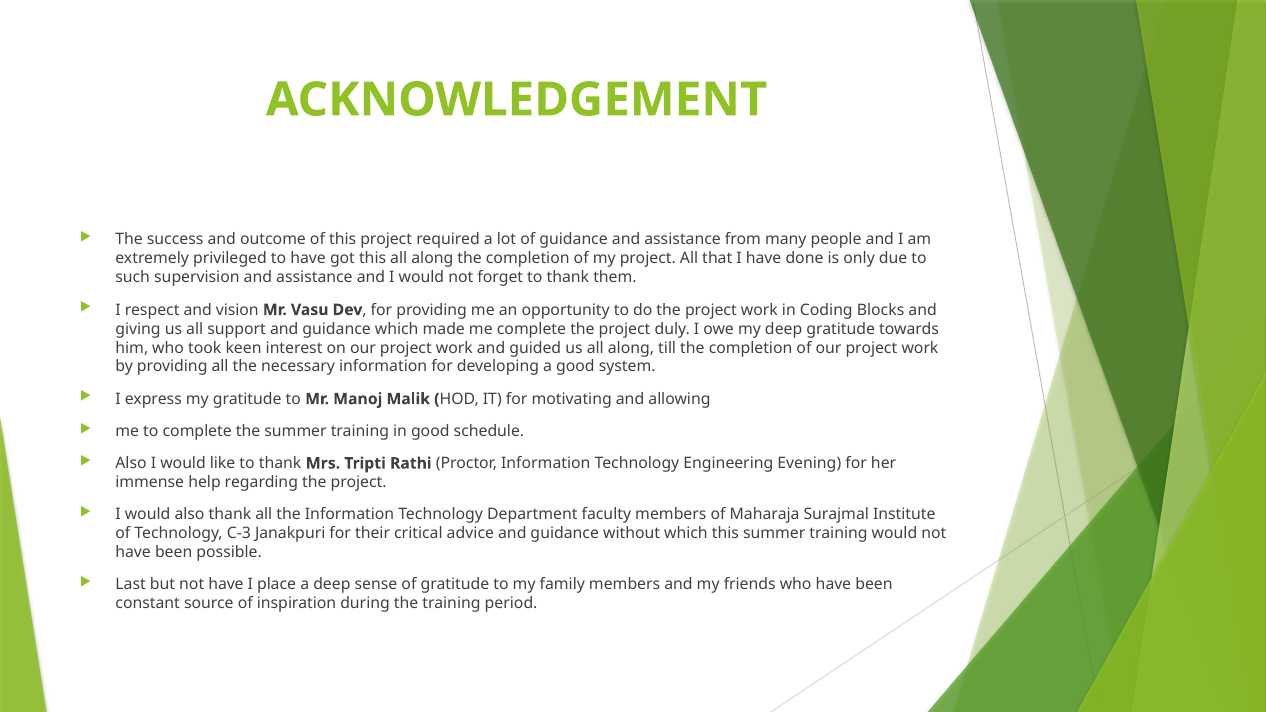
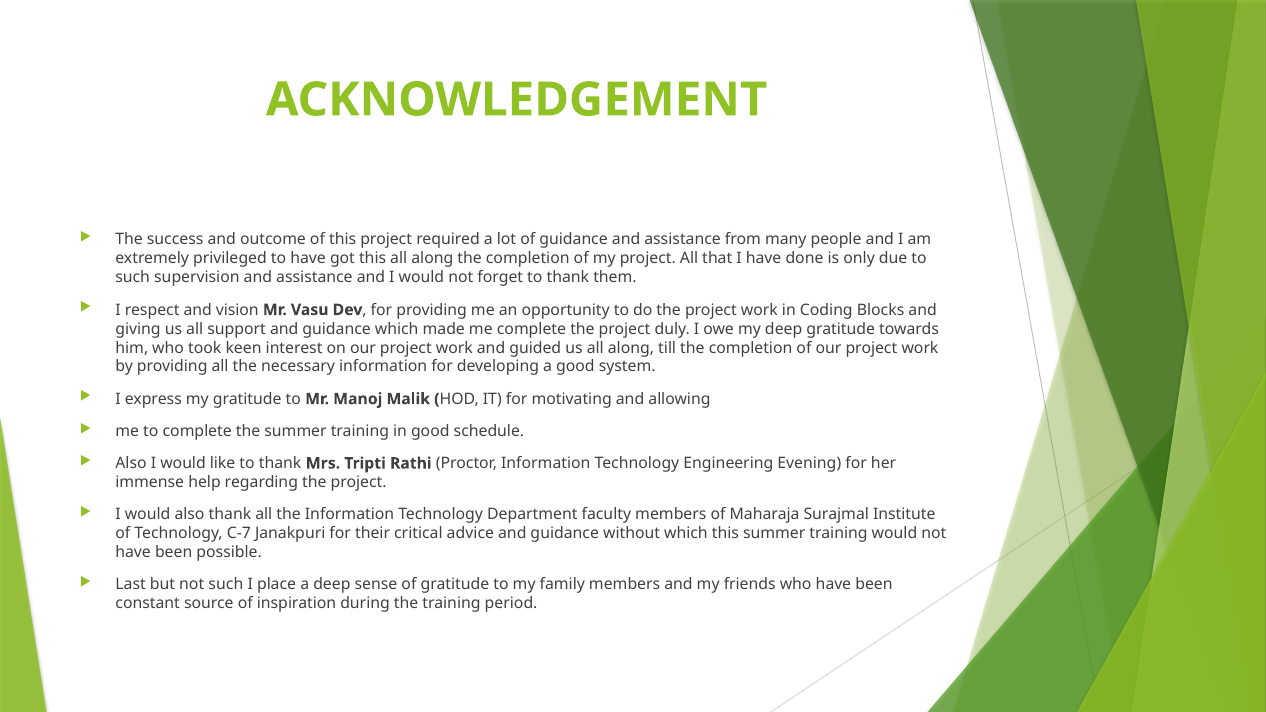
C-3: C-3 -> C-7
but not have: have -> such
